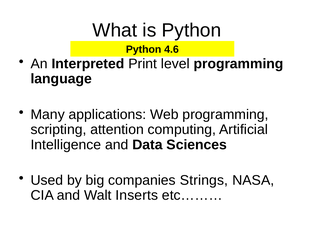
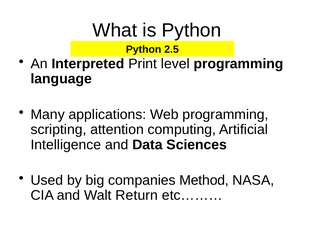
4.6: 4.6 -> 2.5
Strings: Strings -> Method
Inserts: Inserts -> Return
